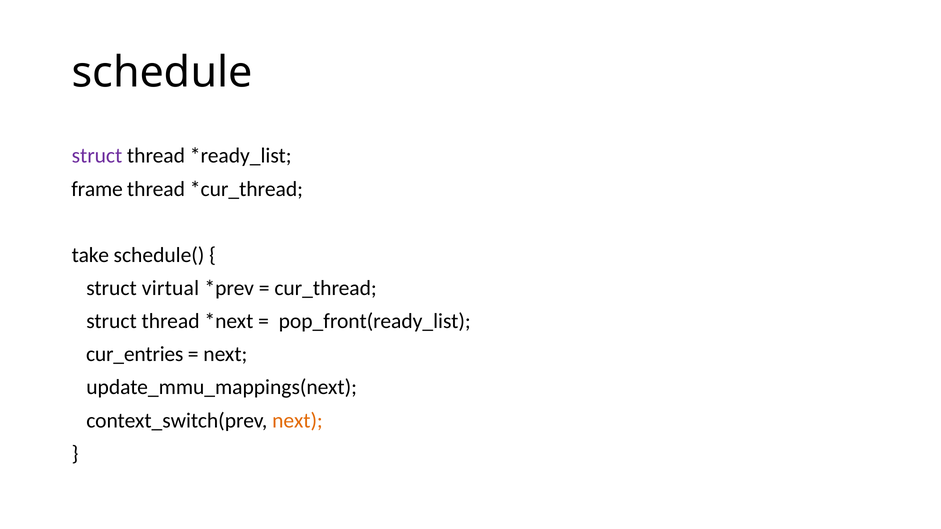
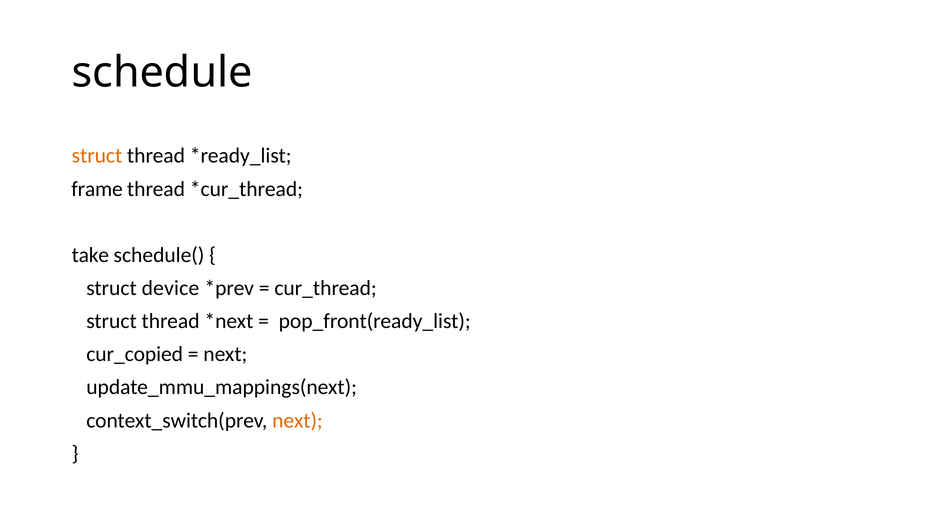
struct at (97, 156) colour: purple -> orange
virtual: virtual -> device
cur_entries: cur_entries -> cur_copied
